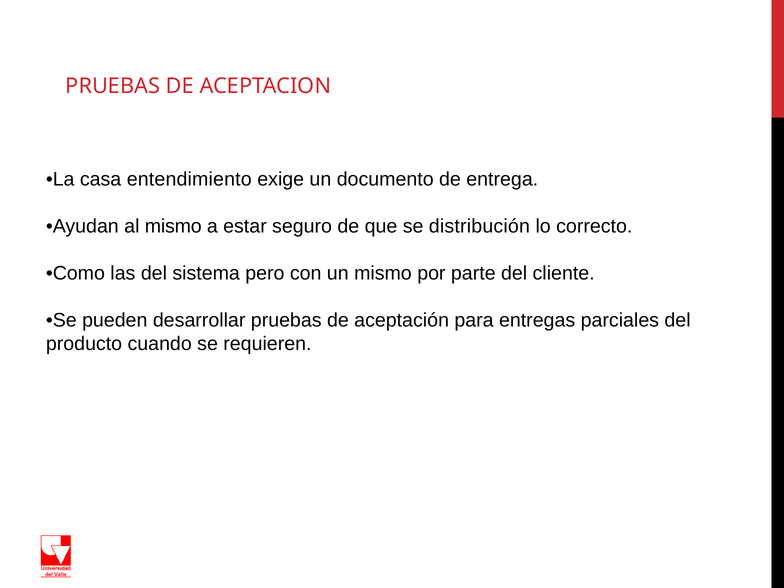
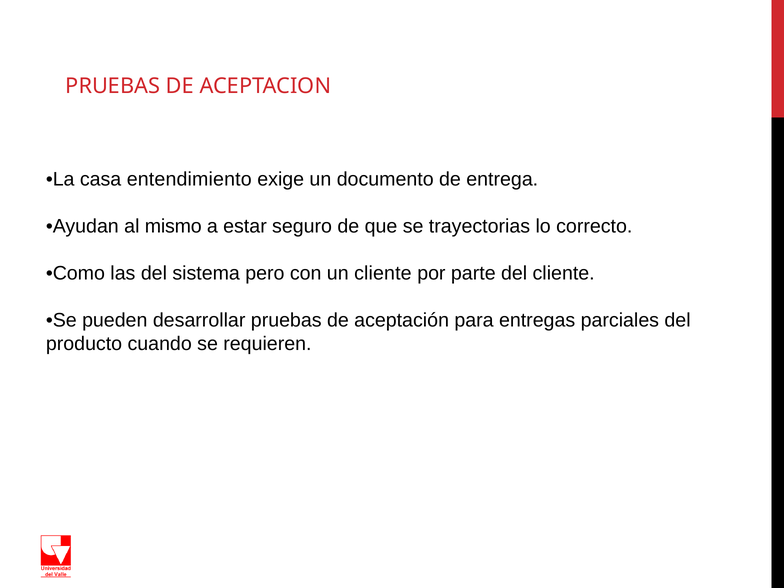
distribución: distribución -> trayectorias
un mismo: mismo -> cliente
